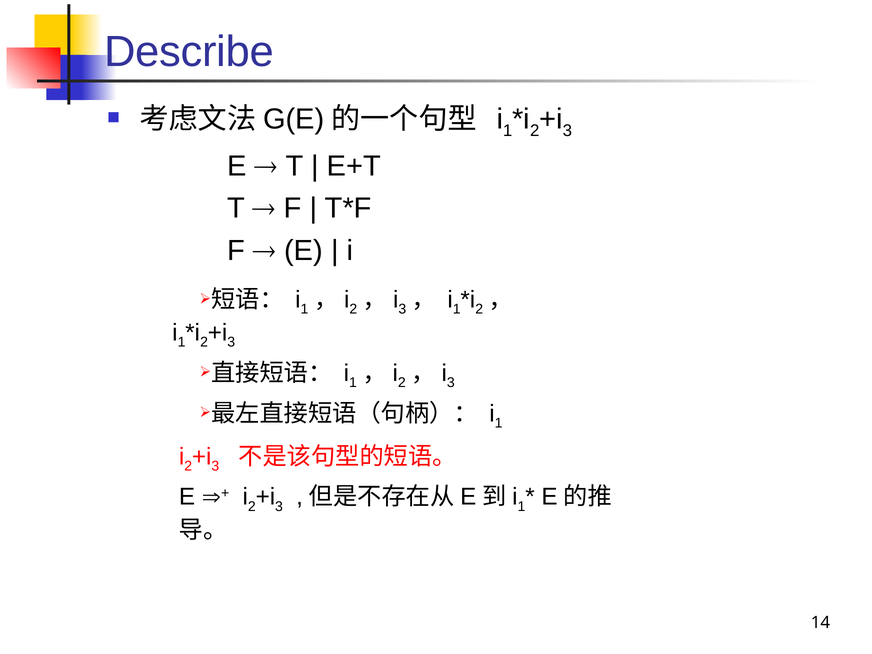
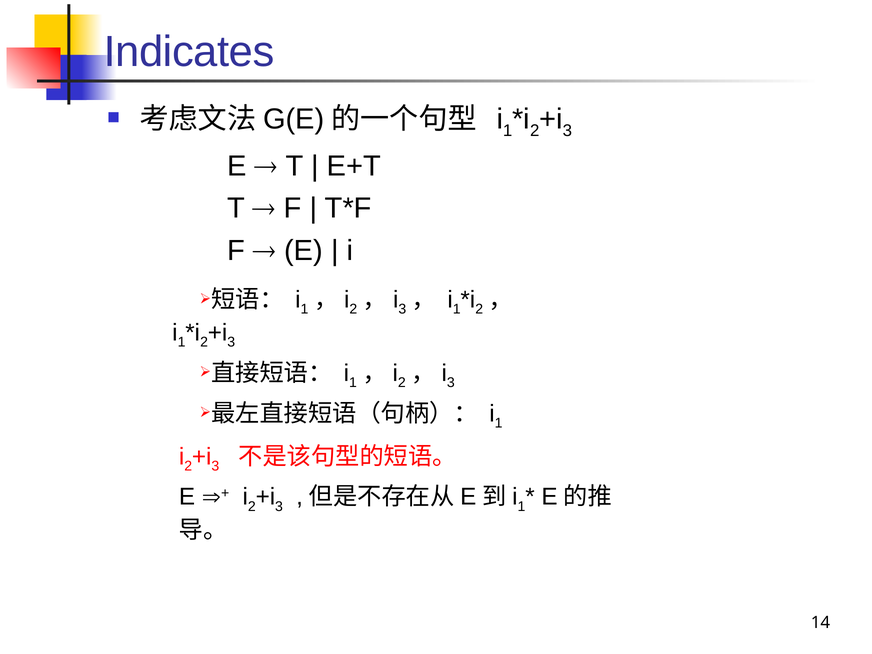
Describe: Describe -> Indicates
